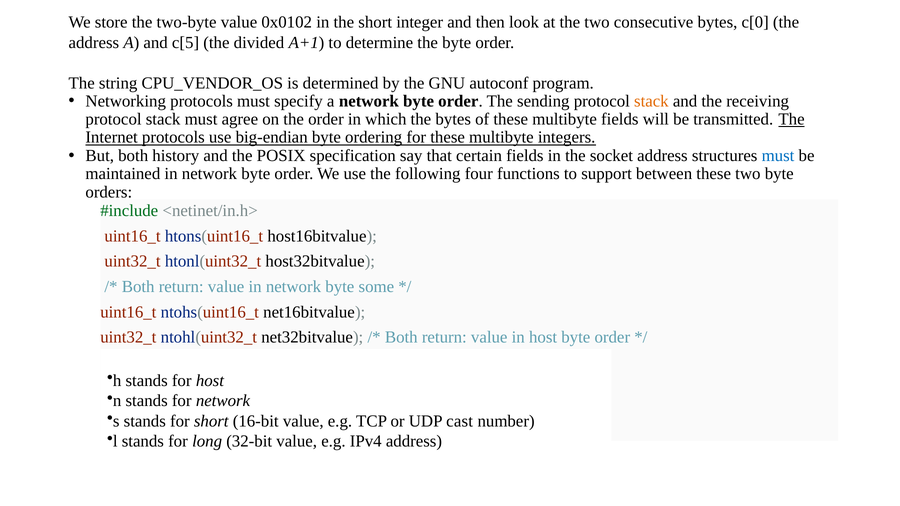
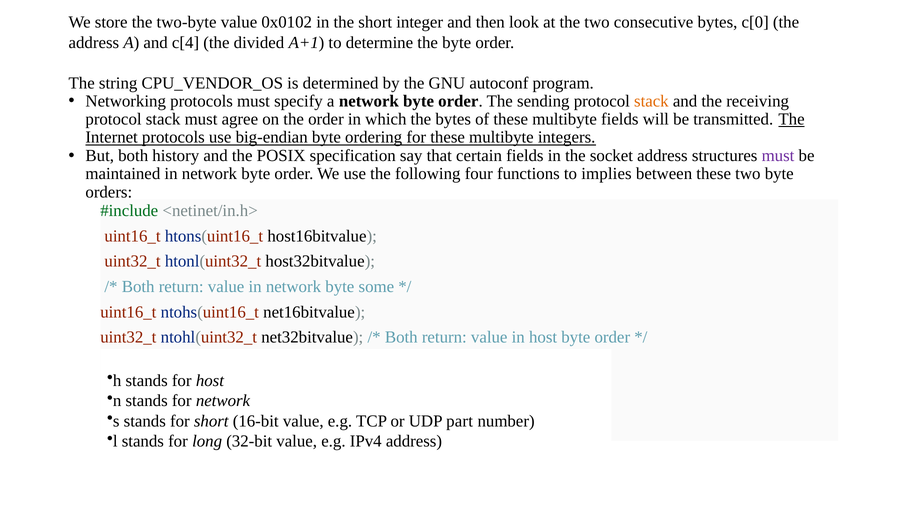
c[5: c[5 -> c[4
must at (778, 156) colour: blue -> purple
support: support -> implies
cast: cast -> part
